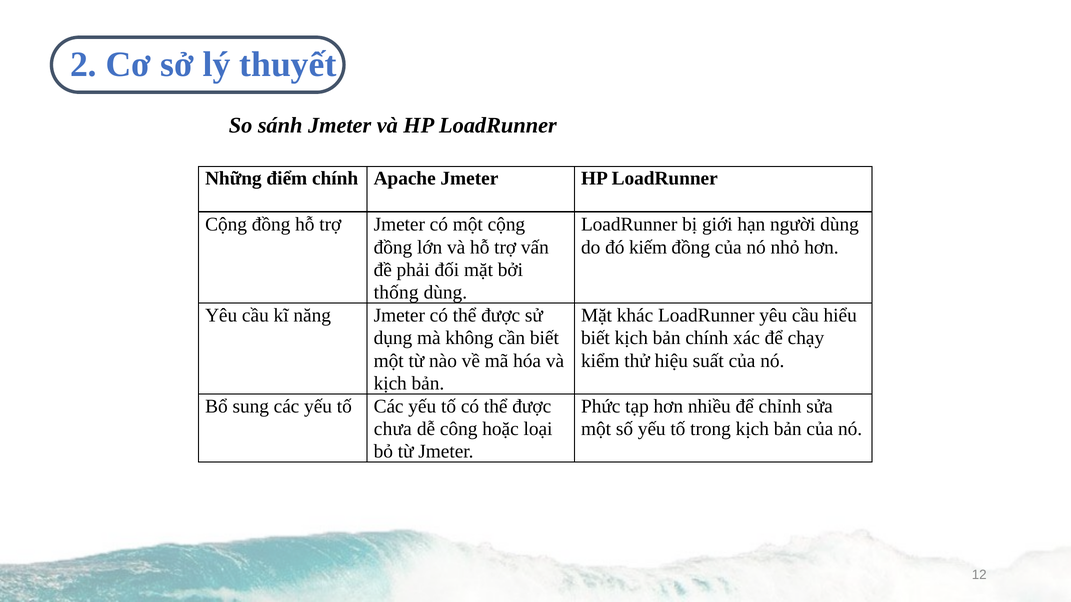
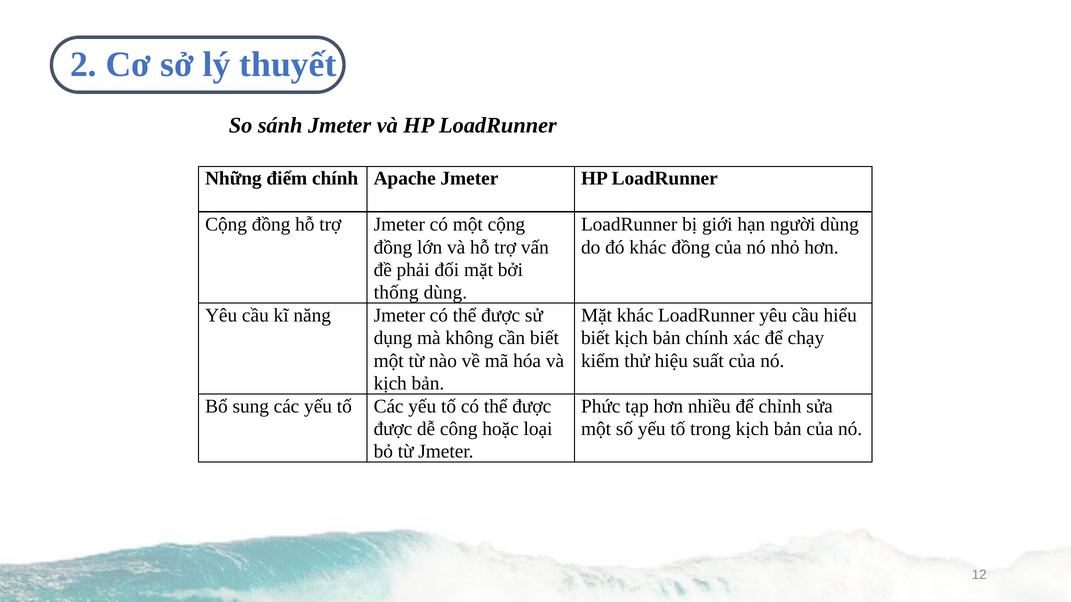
đó kiếm: kiếm -> khác
chưa at (393, 429): chưa -> được
